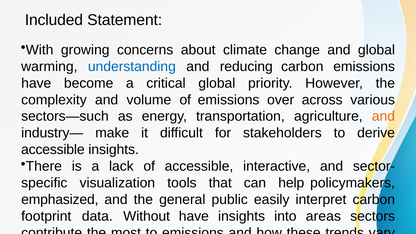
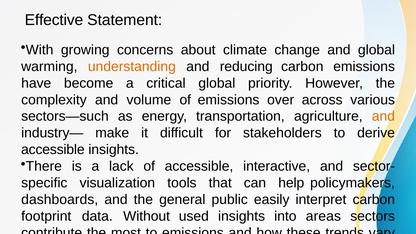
Included at (54, 20): Included -> Effective
understanding colour: blue -> orange
emphasized at (60, 200): emphasized -> dashboards
Without have: have -> used
